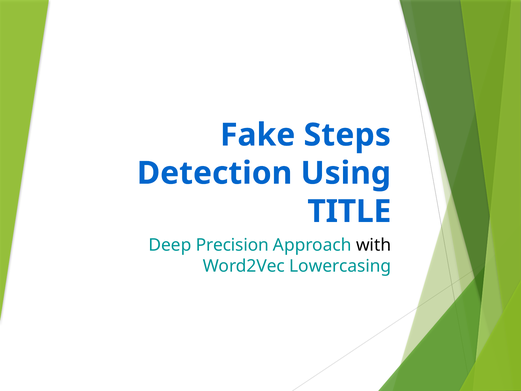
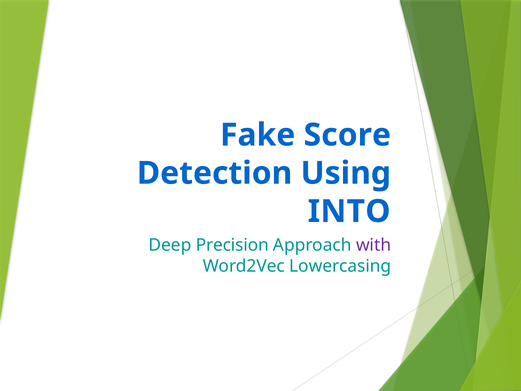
Steps: Steps -> Score
TITLE: TITLE -> INTO
with colour: black -> purple
